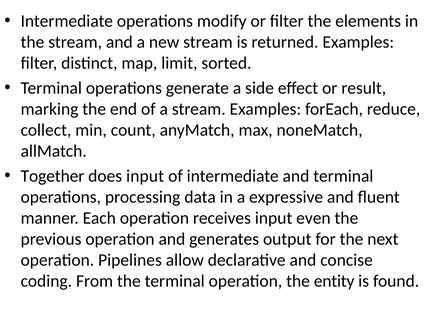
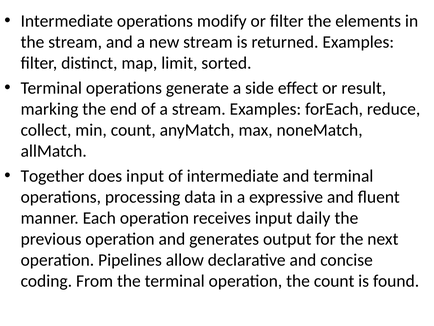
even: even -> daily
the entity: entity -> count
